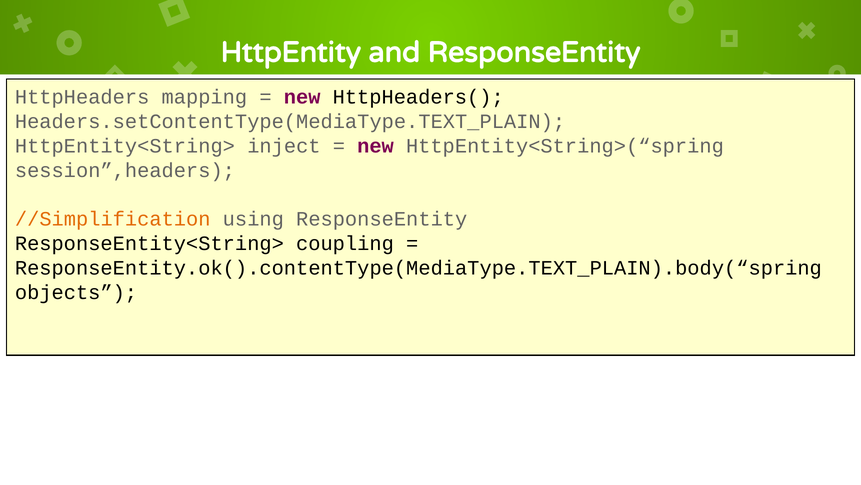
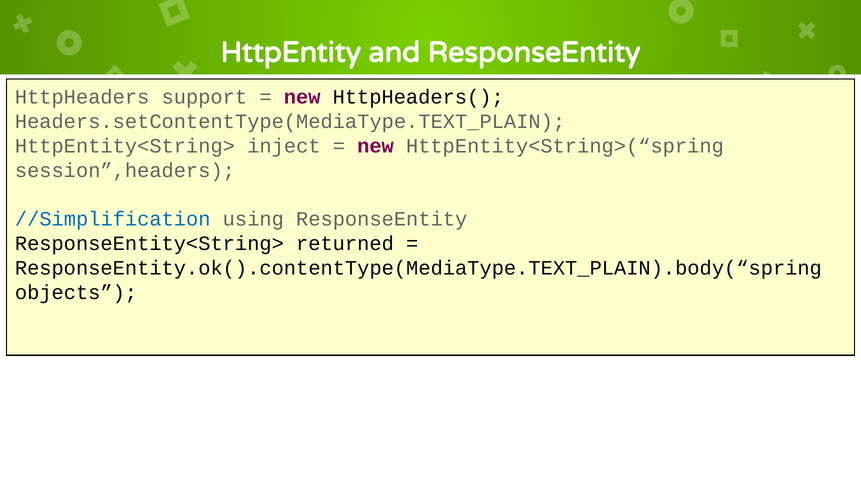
mapping: mapping -> support
//Simplification colour: orange -> blue
coupling: coupling -> returned
